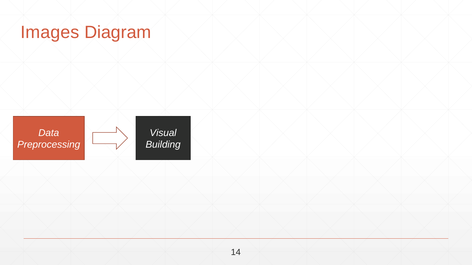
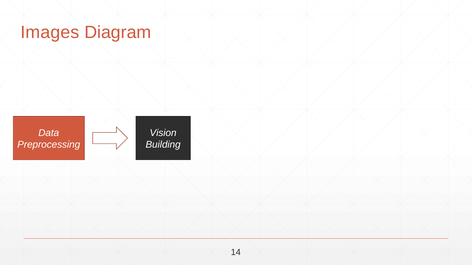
Visual: Visual -> Vision
